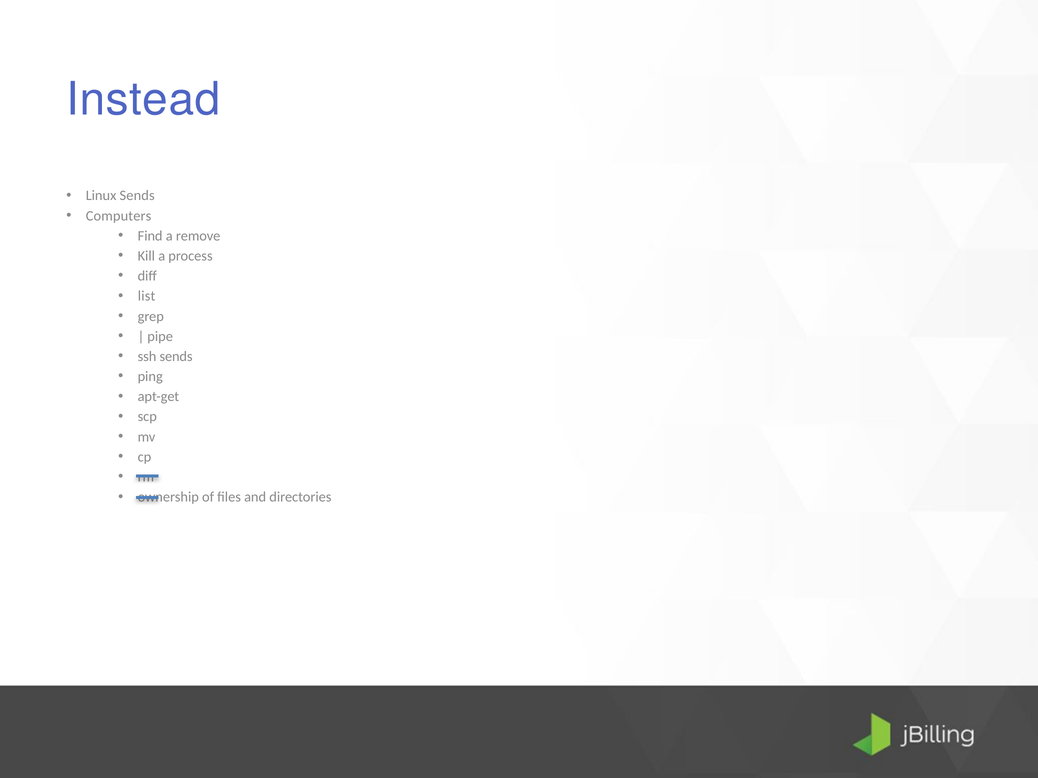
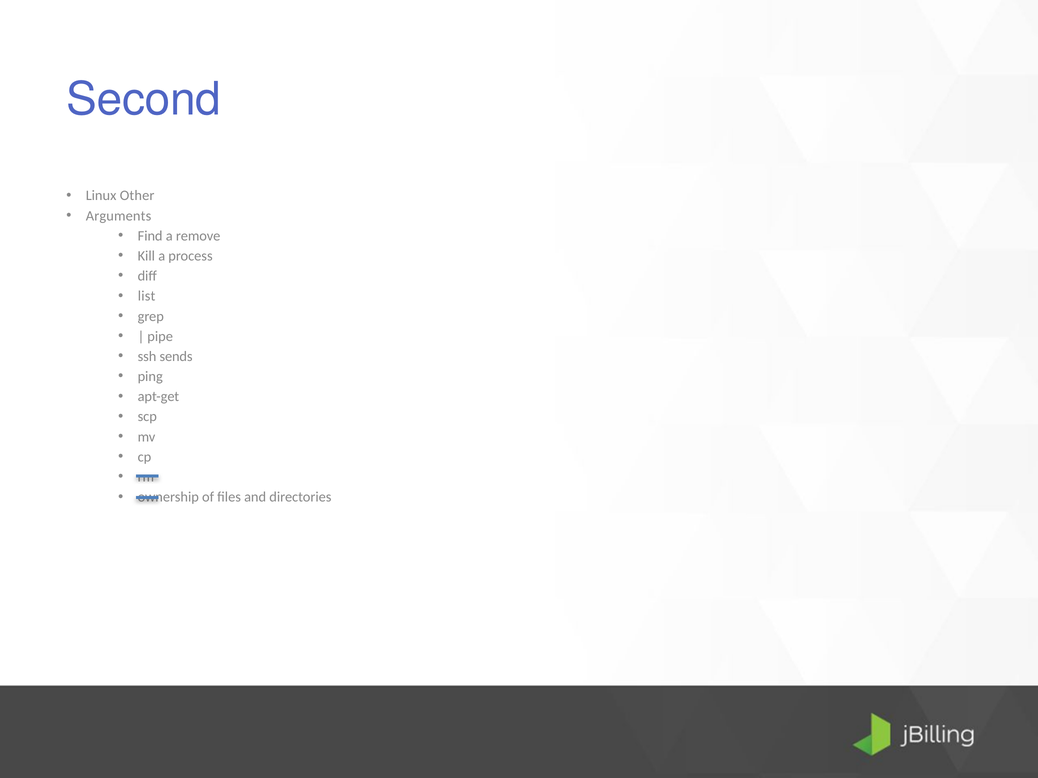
Instead: Instead -> Second
Linux Sends: Sends -> Other
Computers: Computers -> Arguments
